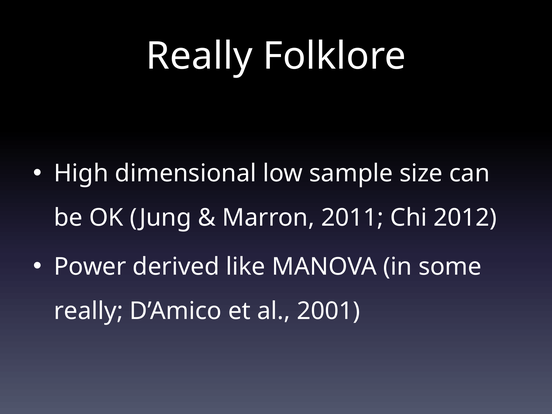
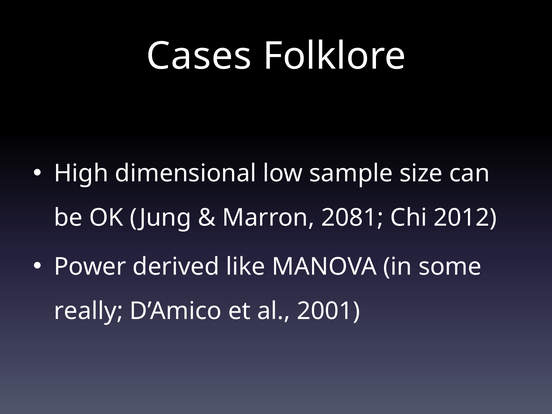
Really at (199, 56): Really -> Cases
2011: 2011 -> 2081
